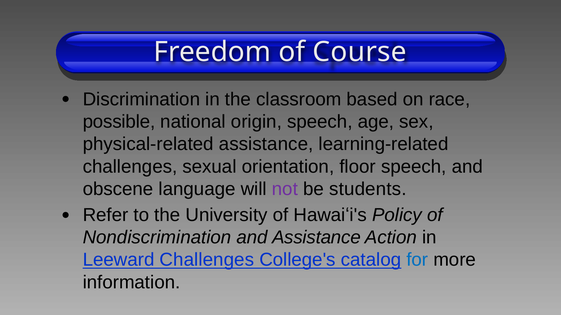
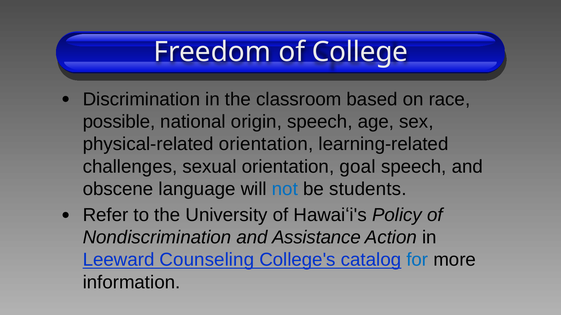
Course: Course -> College
physical-related assistance: assistance -> orientation
floor: floor -> goal
not colour: purple -> blue
Leeward Challenges: Challenges -> Counseling
